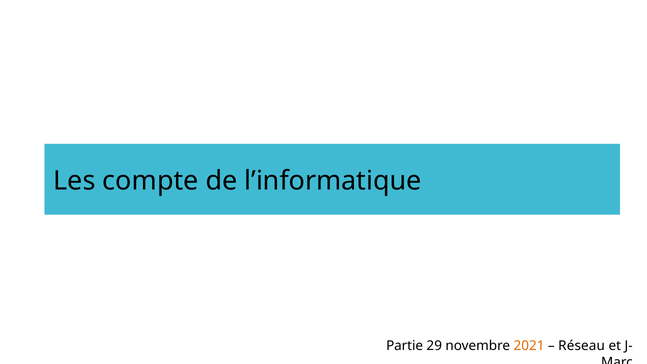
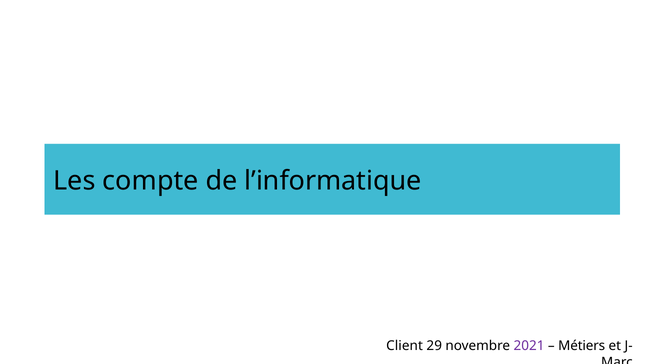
Partie: Partie -> Client
2021 colour: orange -> purple
Réseau: Réseau -> Métiers
